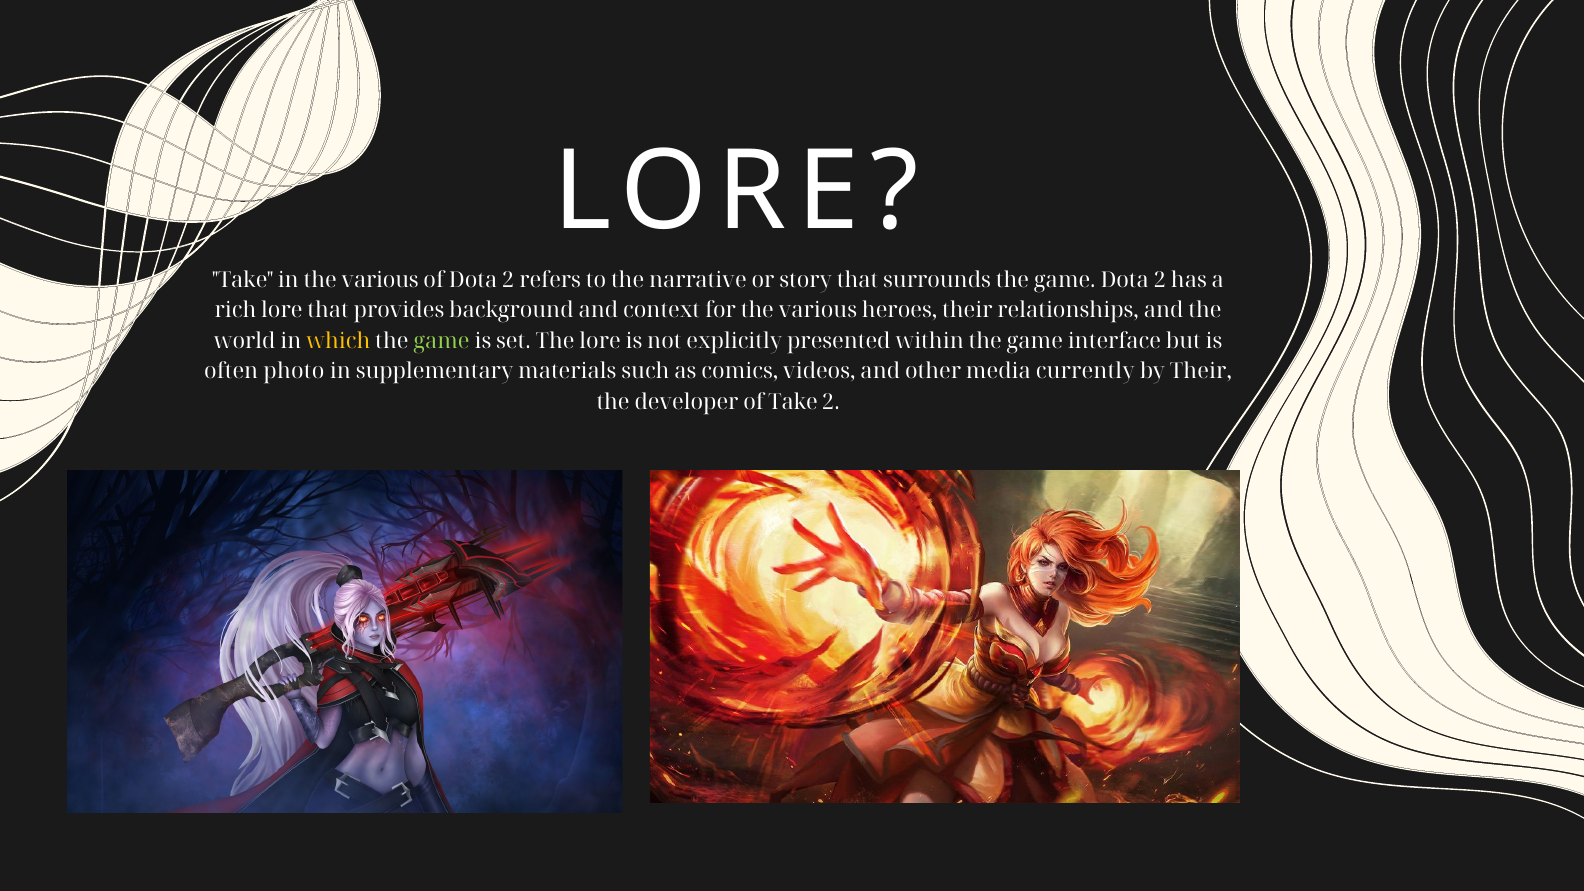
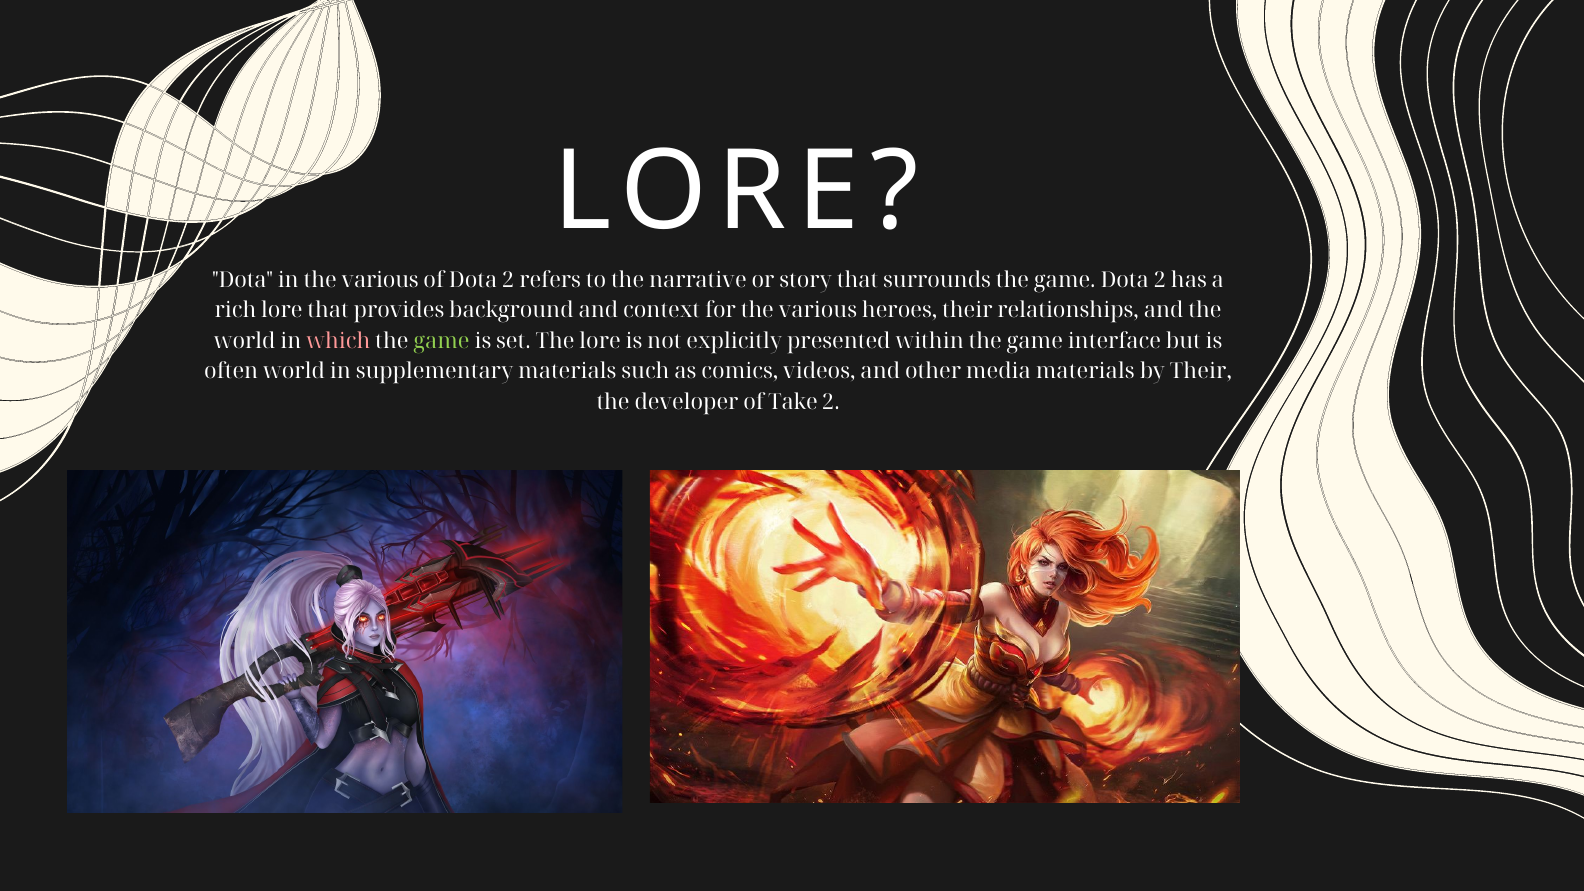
Take at (243, 280): Take -> Dota
which colour: yellow -> pink
often photo: photo -> world
media currently: currently -> materials
